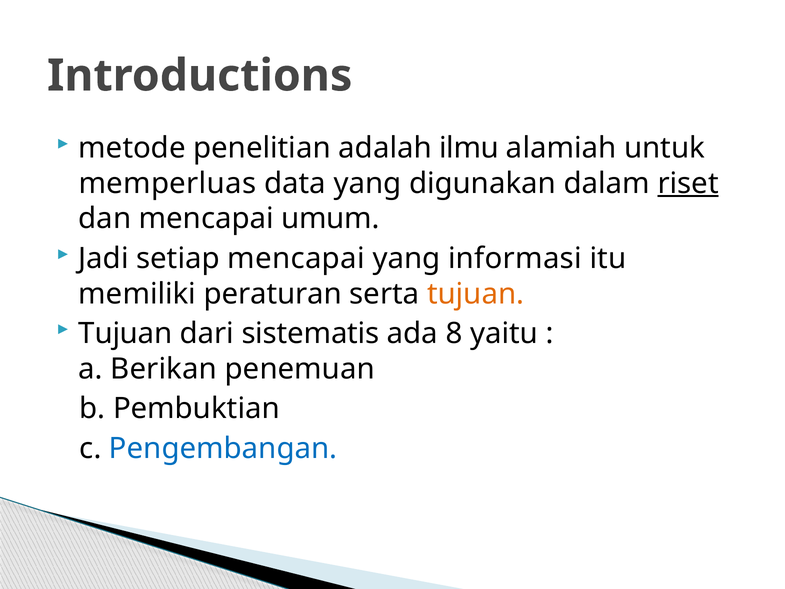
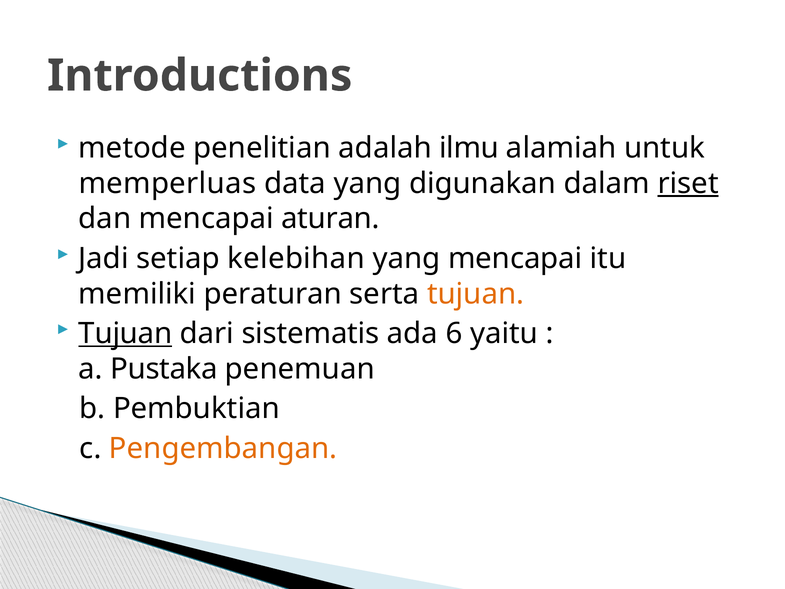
umum: umum -> aturan
setiap mencapai: mencapai -> kelebihan
yang informasi: informasi -> mencapai
Tujuan at (125, 333) underline: none -> present
8: 8 -> 6
Berikan: Berikan -> Pustaka
Pengembangan colour: blue -> orange
